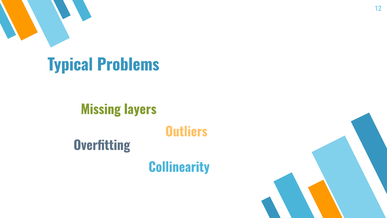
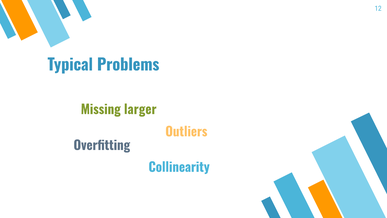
layers: layers -> larger
